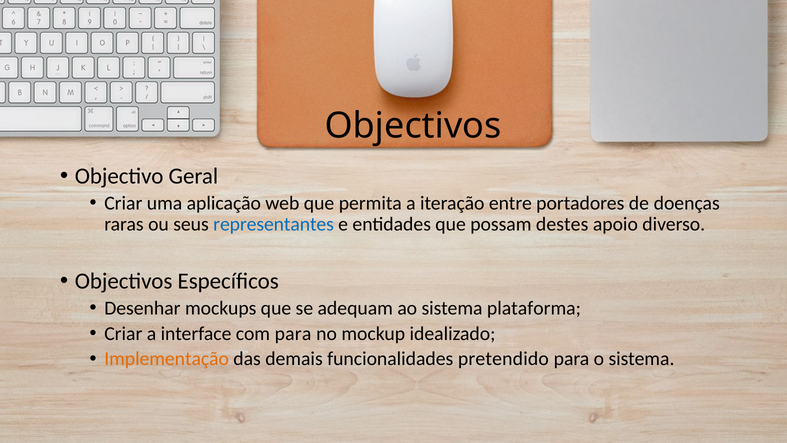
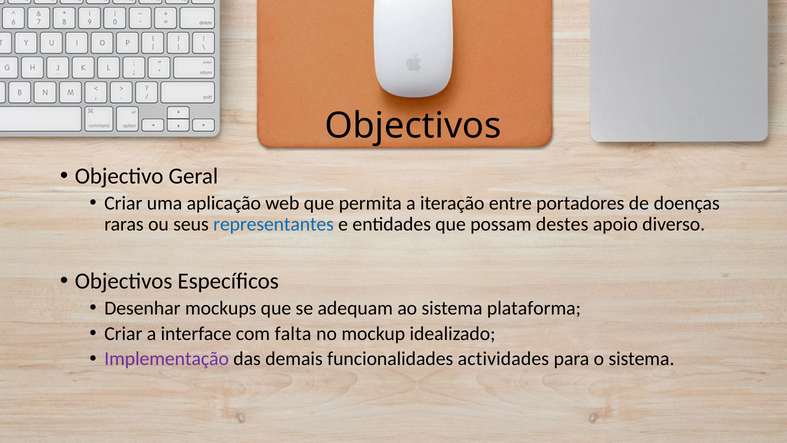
com para: para -> falta
Implementação colour: orange -> purple
pretendido: pretendido -> actividades
